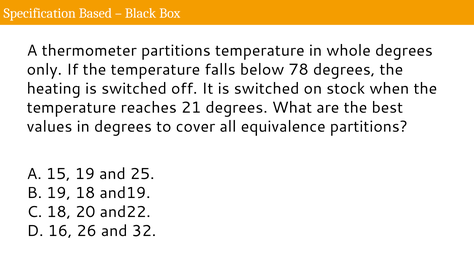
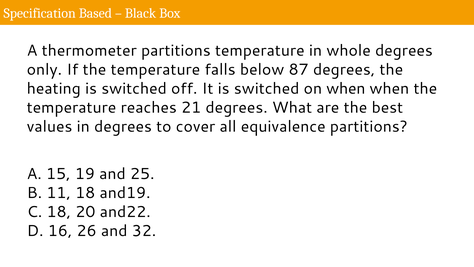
78: 78 -> 87
on stock: stock -> when
B 19: 19 -> 11
